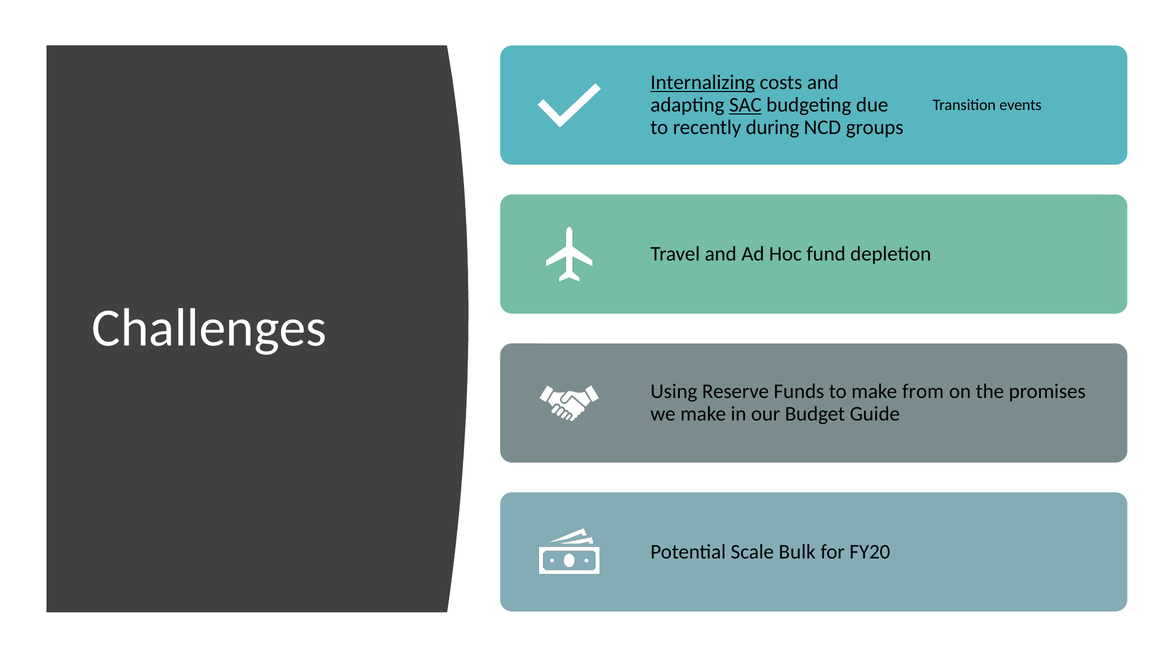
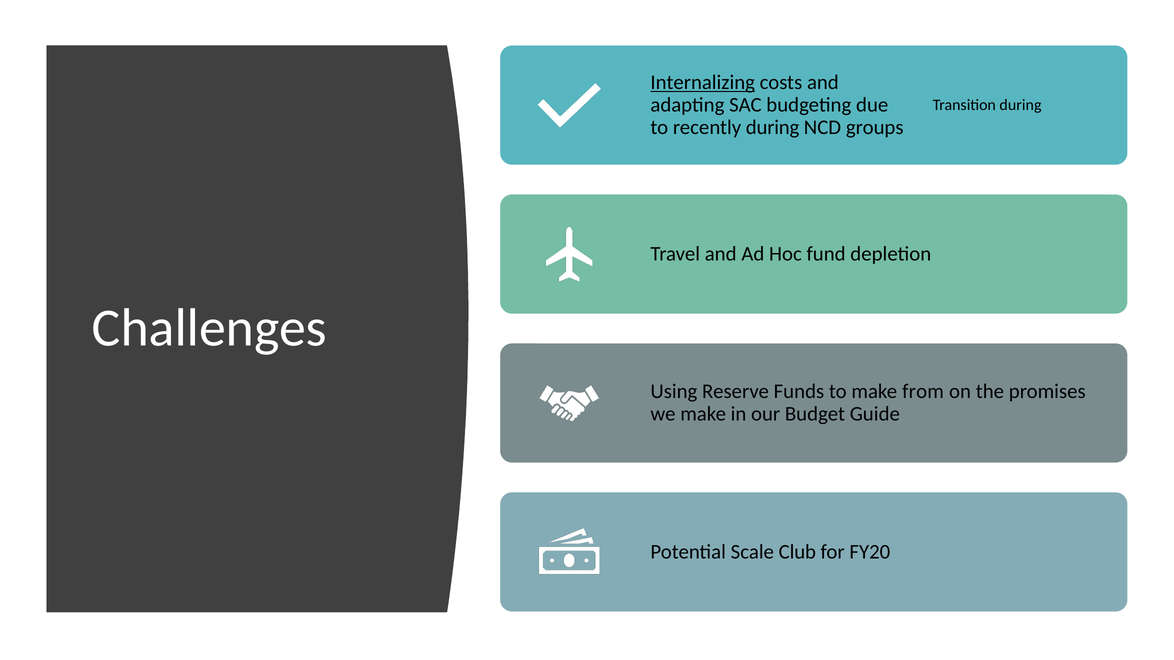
SAC underline: present -> none
Transition events: events -> during
Bulk: Bulk -> Club
